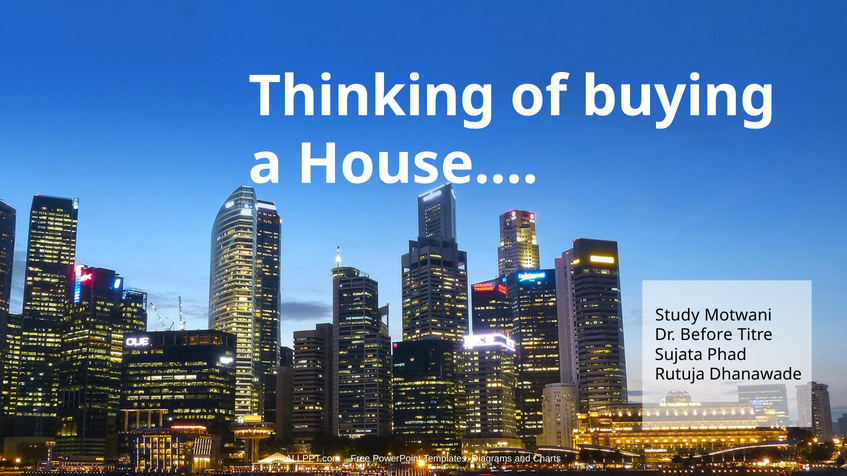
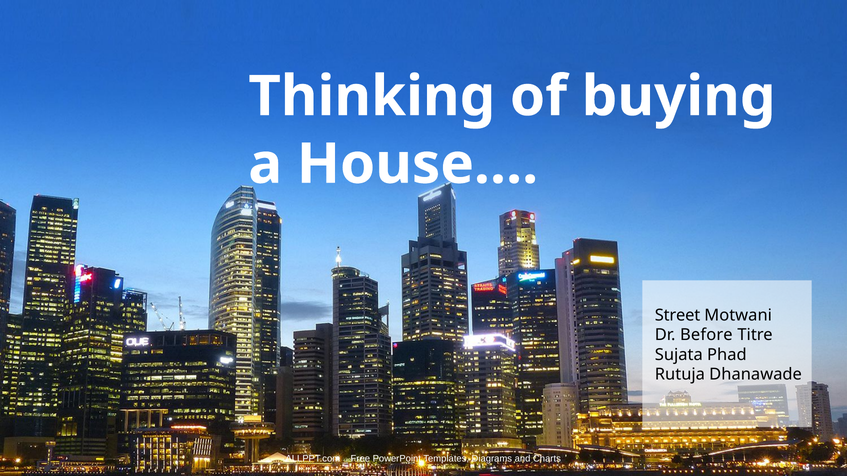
Study: Study -> Street
